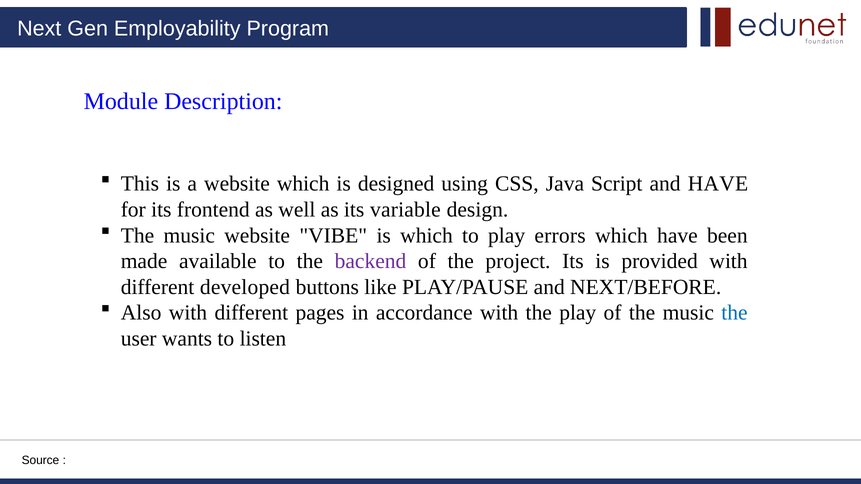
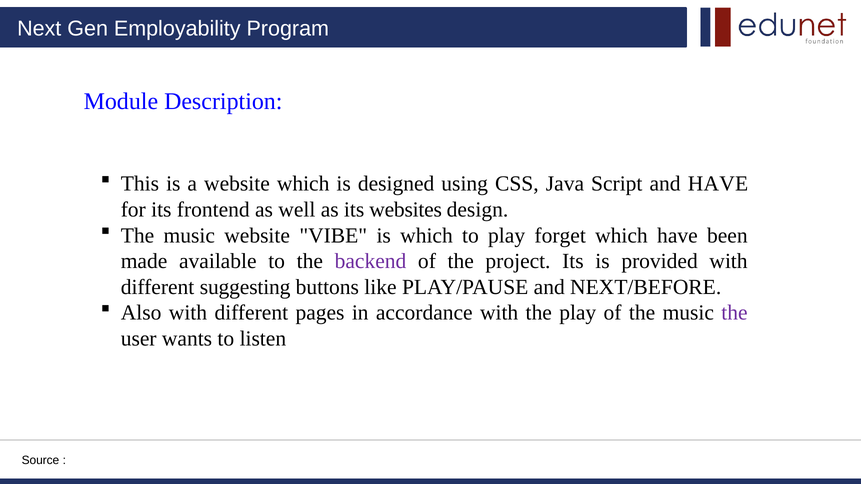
variable: variable -> websites
errors: errors -> forget
developed: developed -> suggesting
the at (734, 313) colour: blue -> purple
